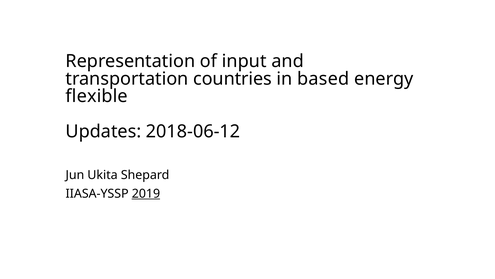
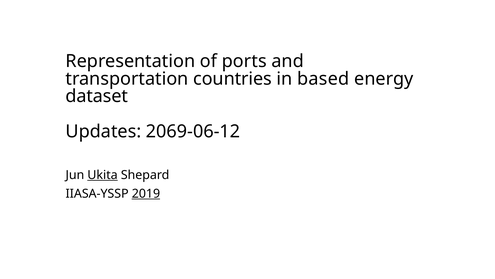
input: input -> ports
flexible: flexible -> dataset
2018-06-12: 2018-06-12 -> 2069-06-12
Ukita underline: none -> present
